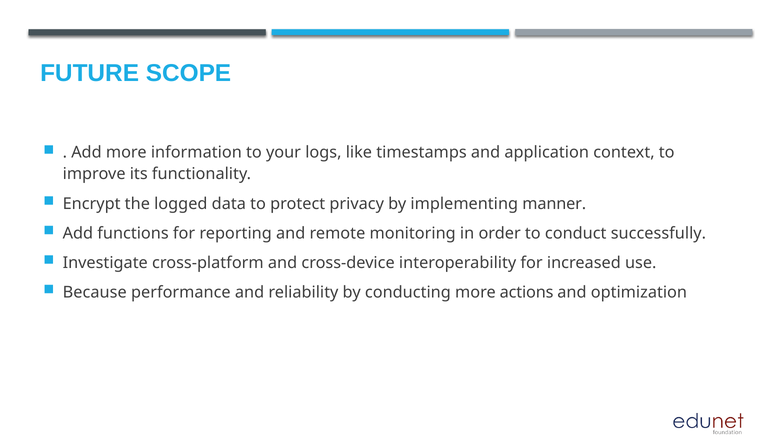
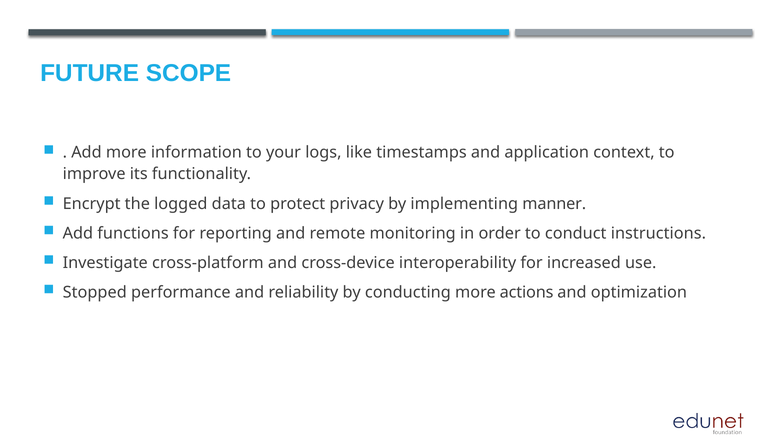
successfully: successfully -> instructions
Because: Because -> Stopped
